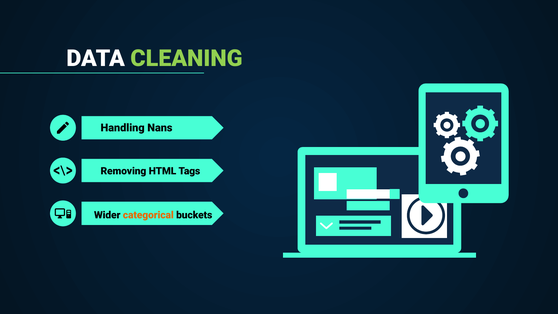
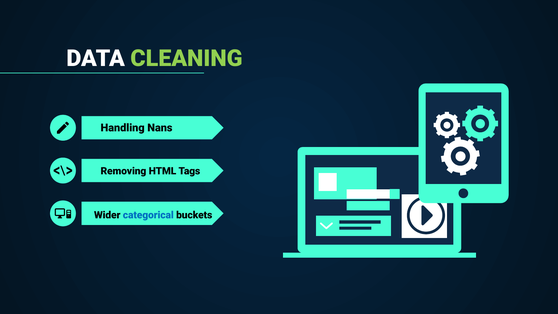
categorical colour: orange -> blue
